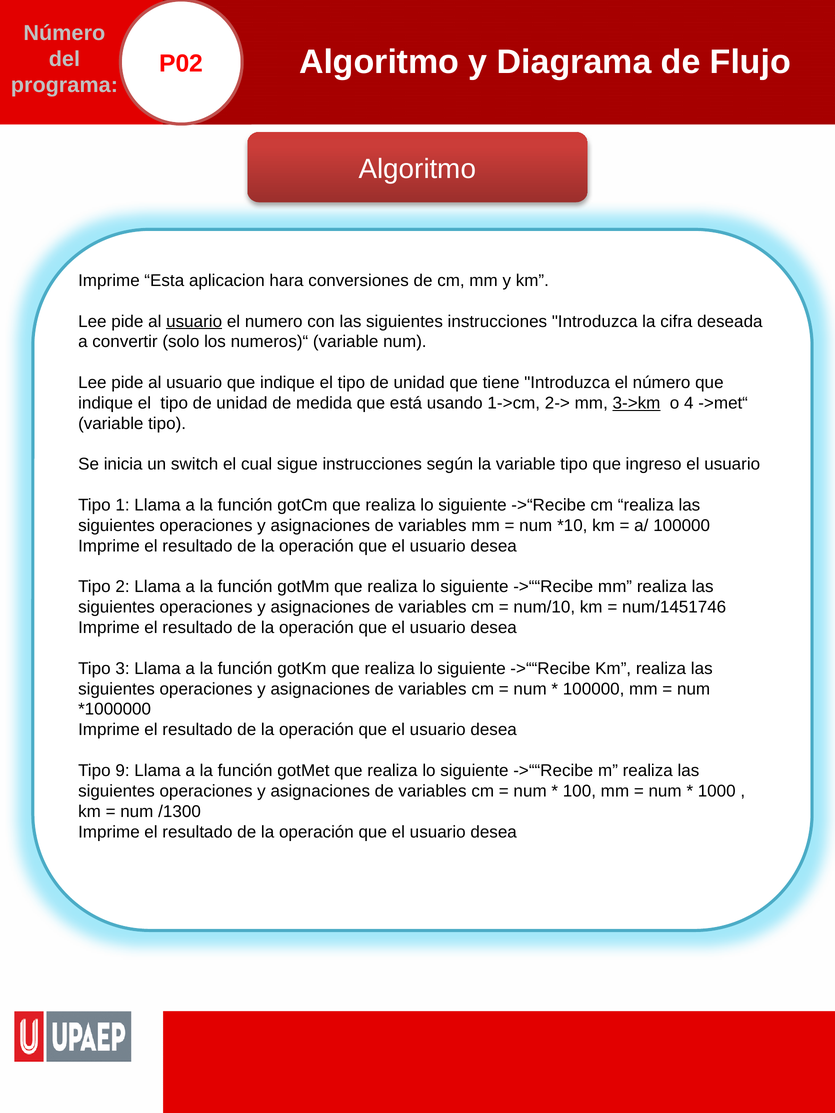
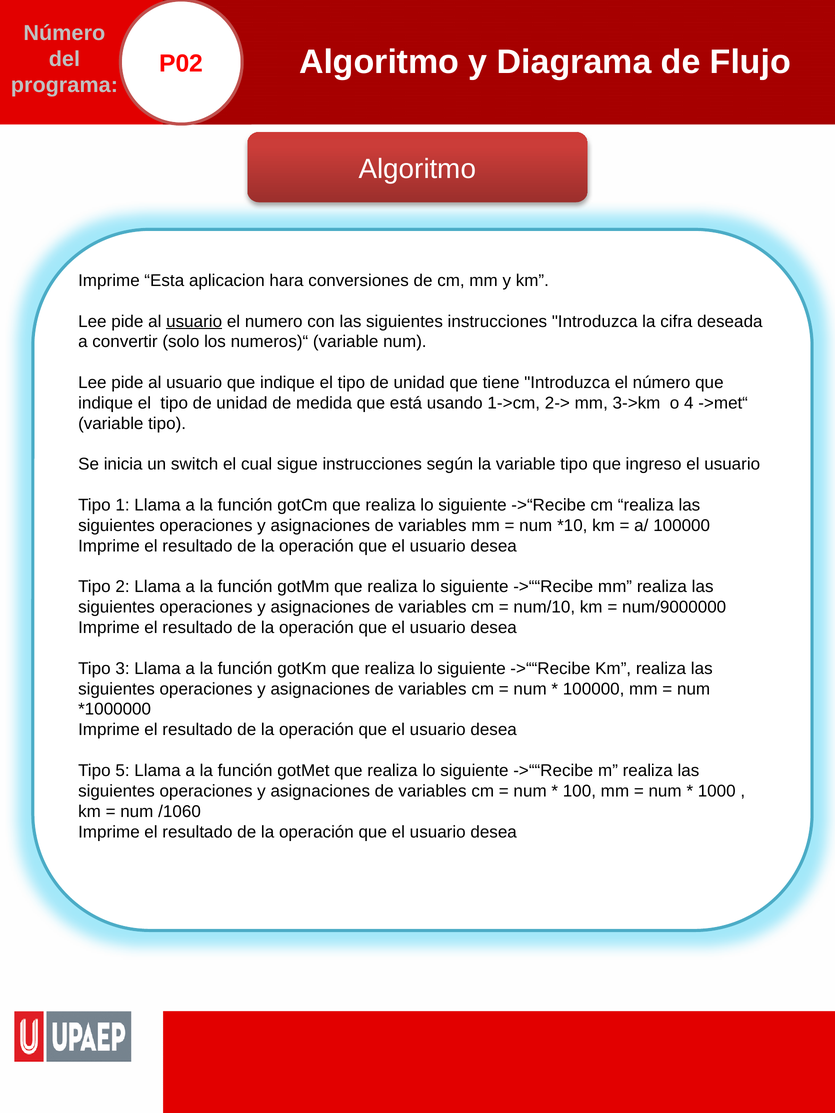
3->km underline: present -> none
num/1451746: num/1451746 -> num/9000000
9: 9 -> 5
/1300: /1300 -> /1060
